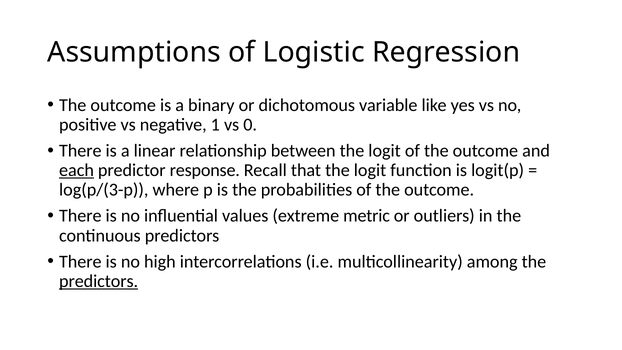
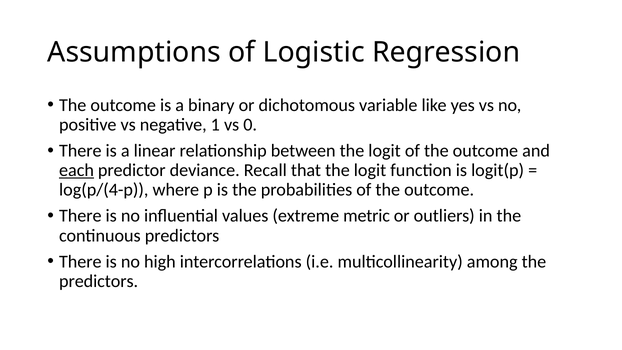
response: response -> deviance
log(p/(3-p: log(p/(3-p -> log(p/(4-p
predictors at (99, 281) underline: present -> none
